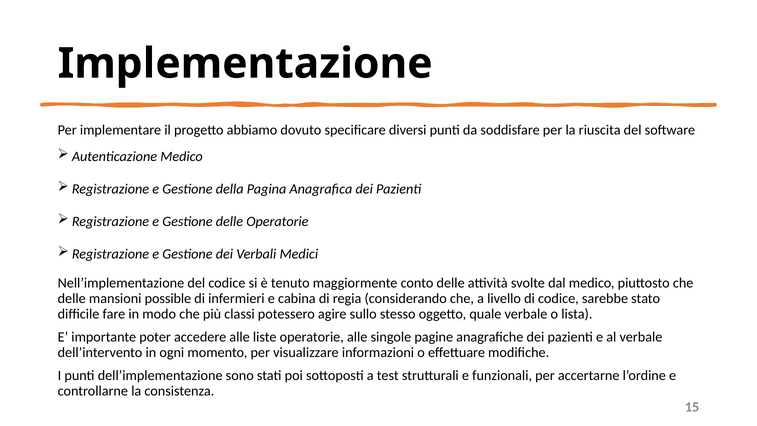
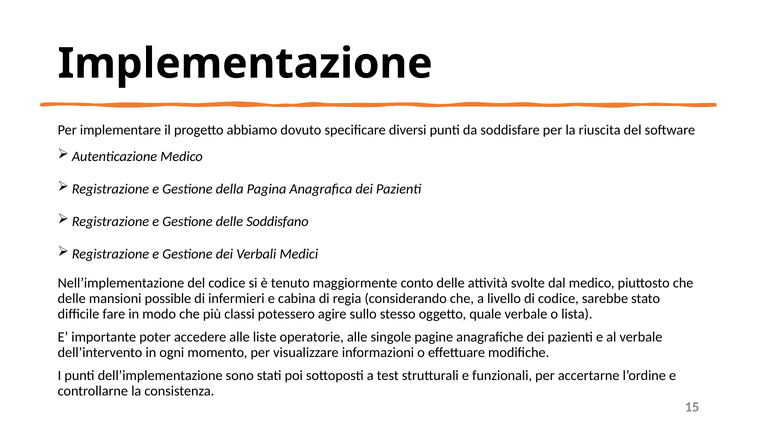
delle Operatorie: Operatorie -> Soddisfano
